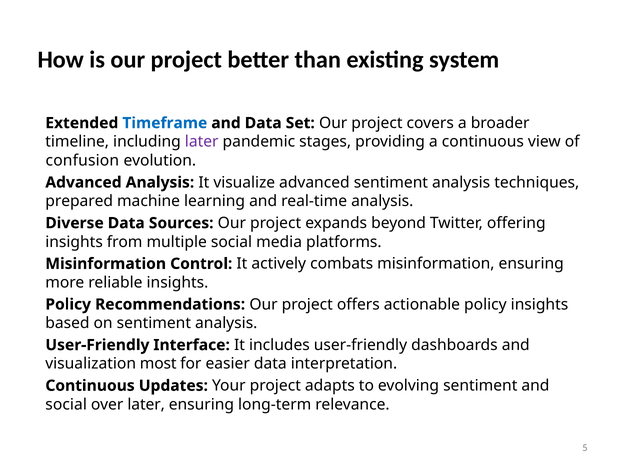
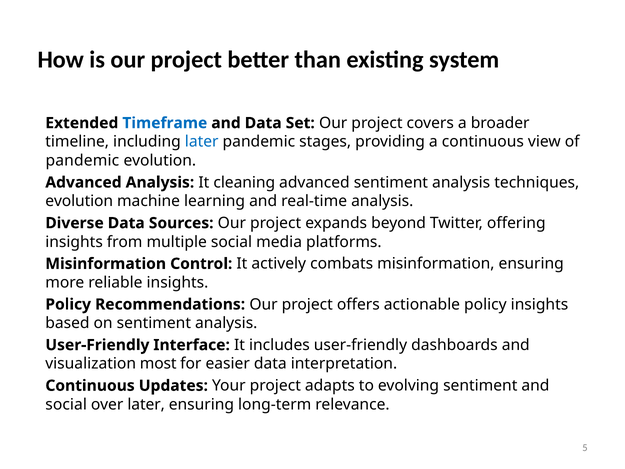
later at (202, 142) colour: purple -> blue
confusion at (82, 160): confusion -> pandemic
visualize: visualize -> cleaning
prepared at (79, 201): prepared -> evolution
